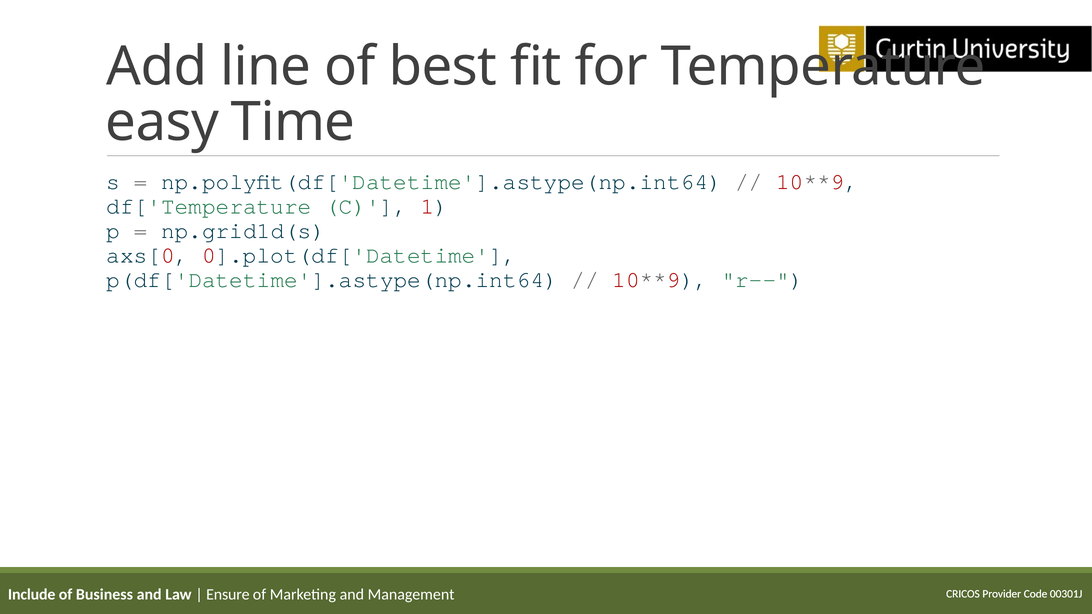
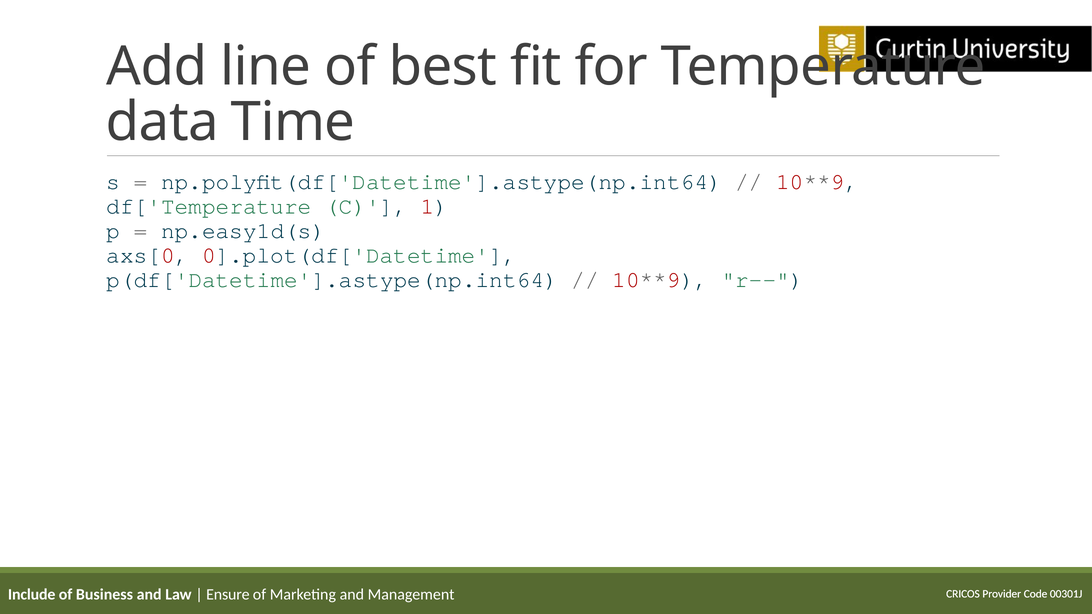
easy: easy -> data
np.grid1d(s: np.grid1d(s -> np.easy1d(s
